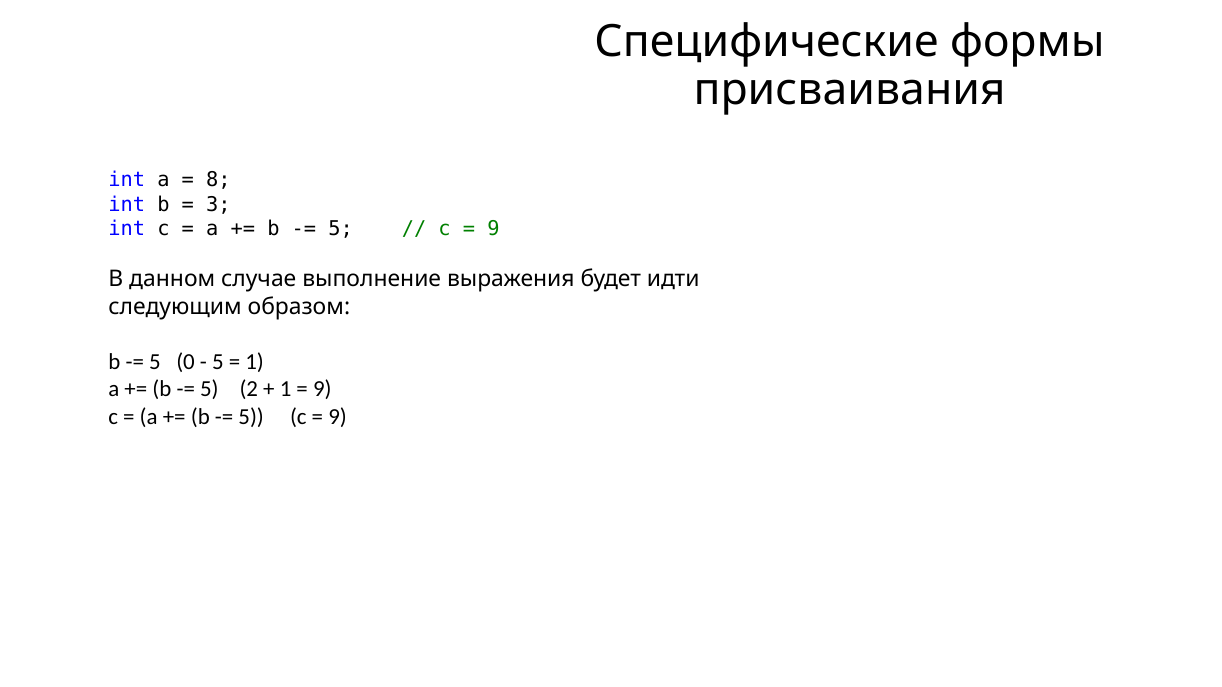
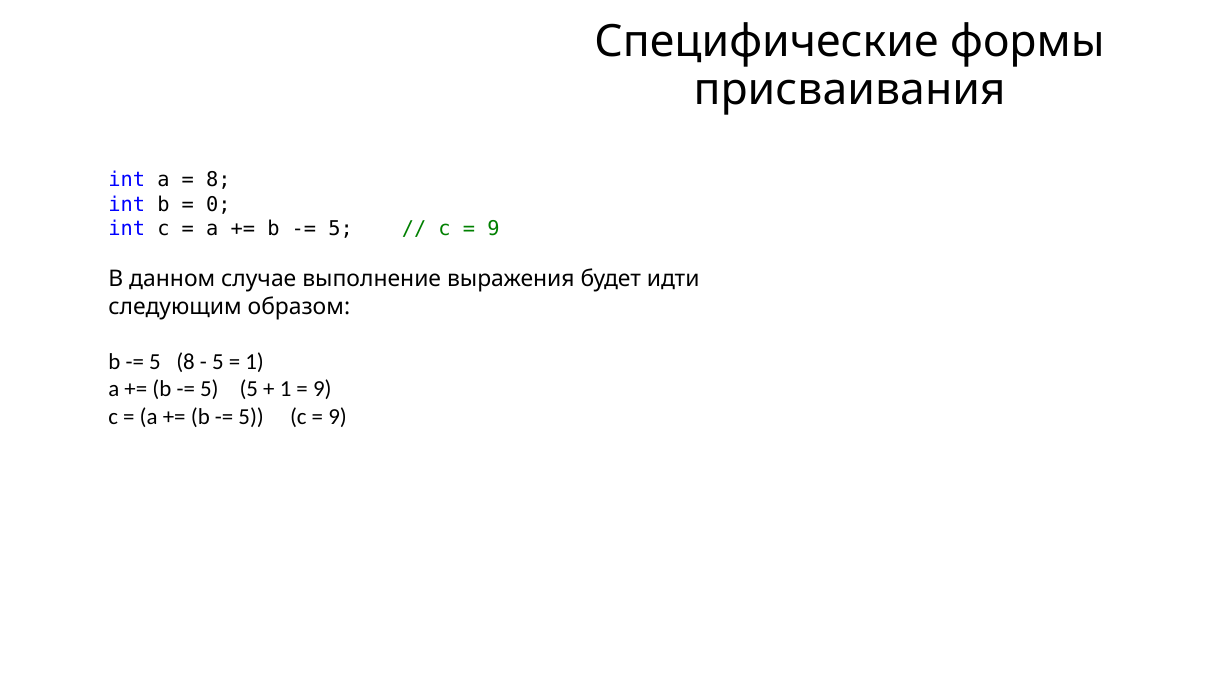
3: 3 -> 0
5 0: 0 -> 8
5 2: 2 -> 5
